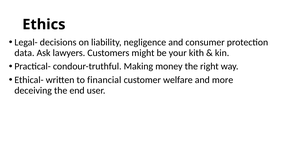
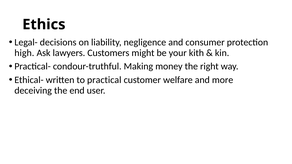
data: data -> high
financial: financial -> practical
